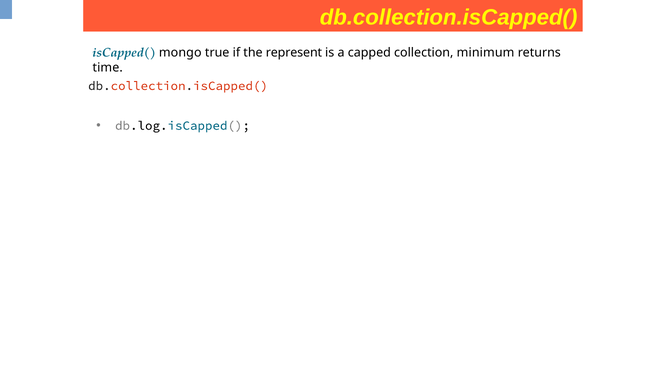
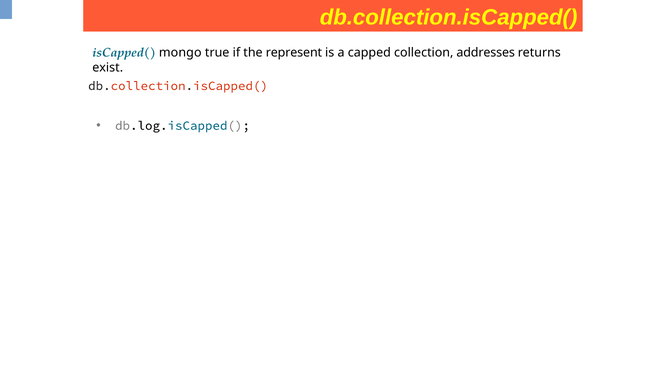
minimum: minimum -> addresses
time: time -> exist
